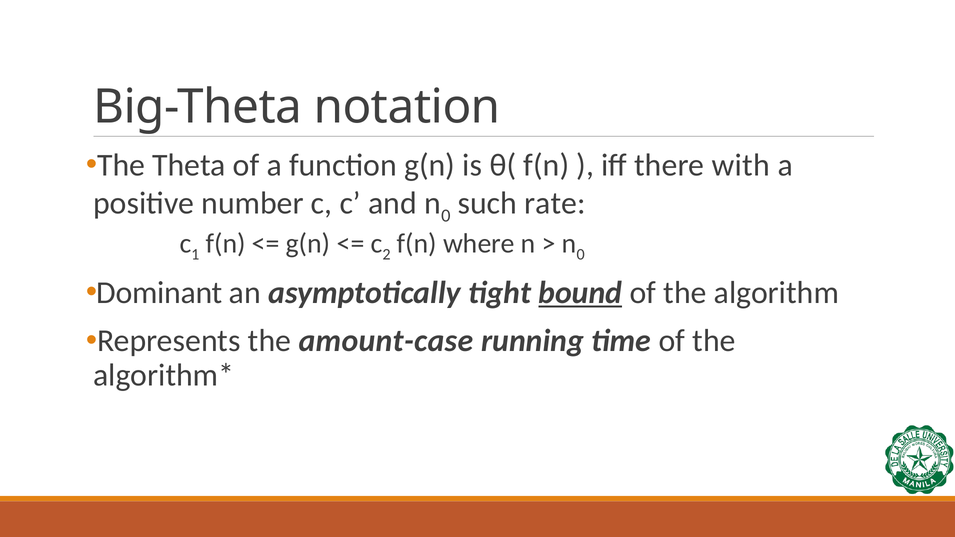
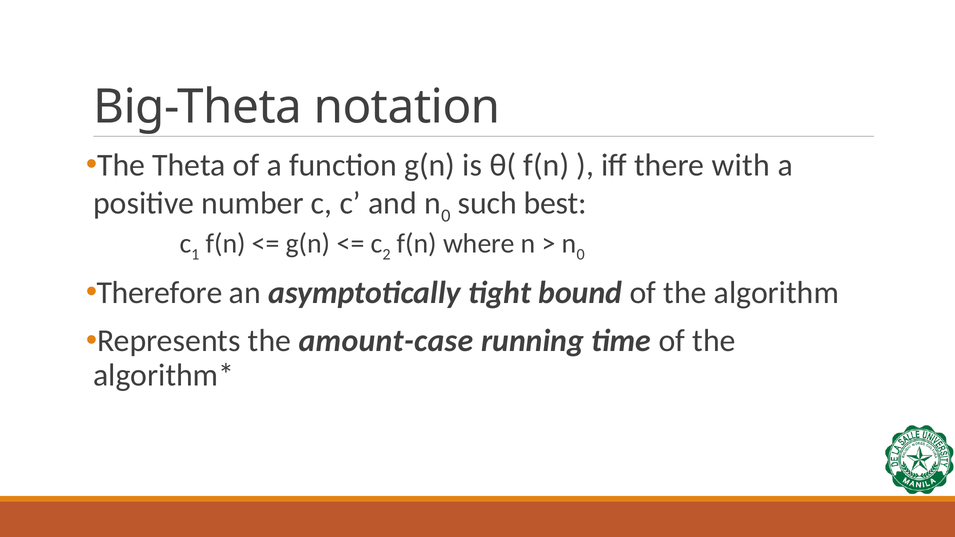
rate: rate -> best
Dominant: Dominant -> Therefore
bound underline: present -> none
